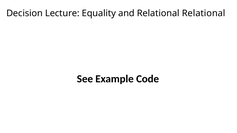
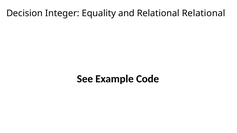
Lecture: Lecture -> Integer
